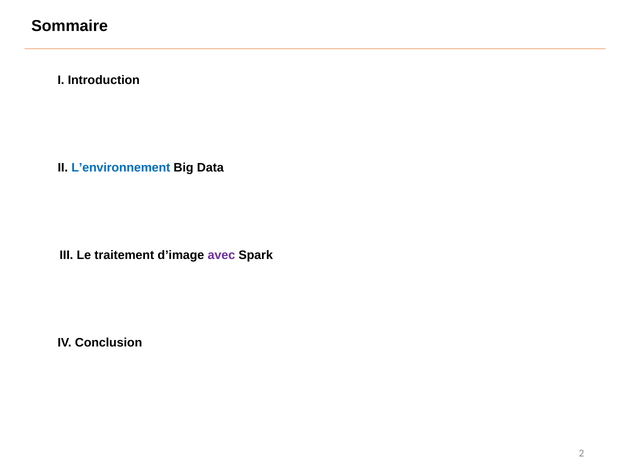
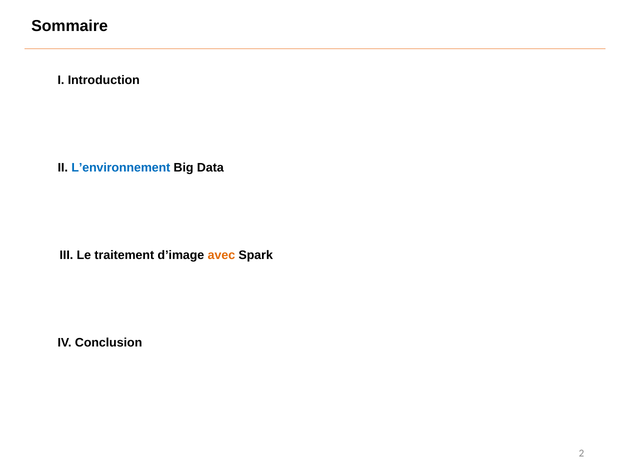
avec colour: purple -> orange
